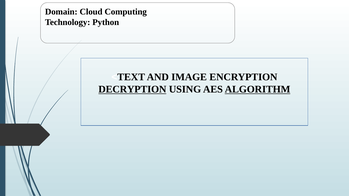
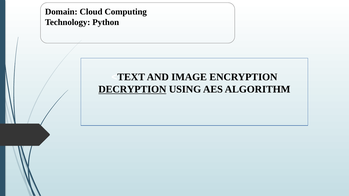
ALGORITHM underline: present -> none
